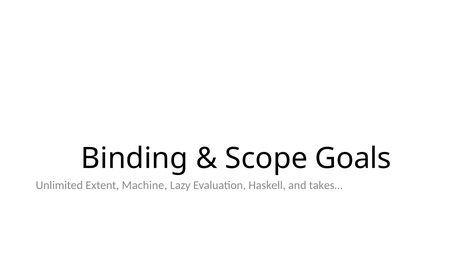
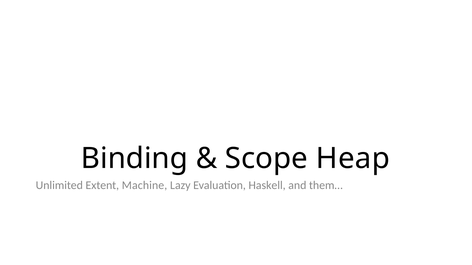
Goals: Goals -> Heap
takes…: takes… -> them…
